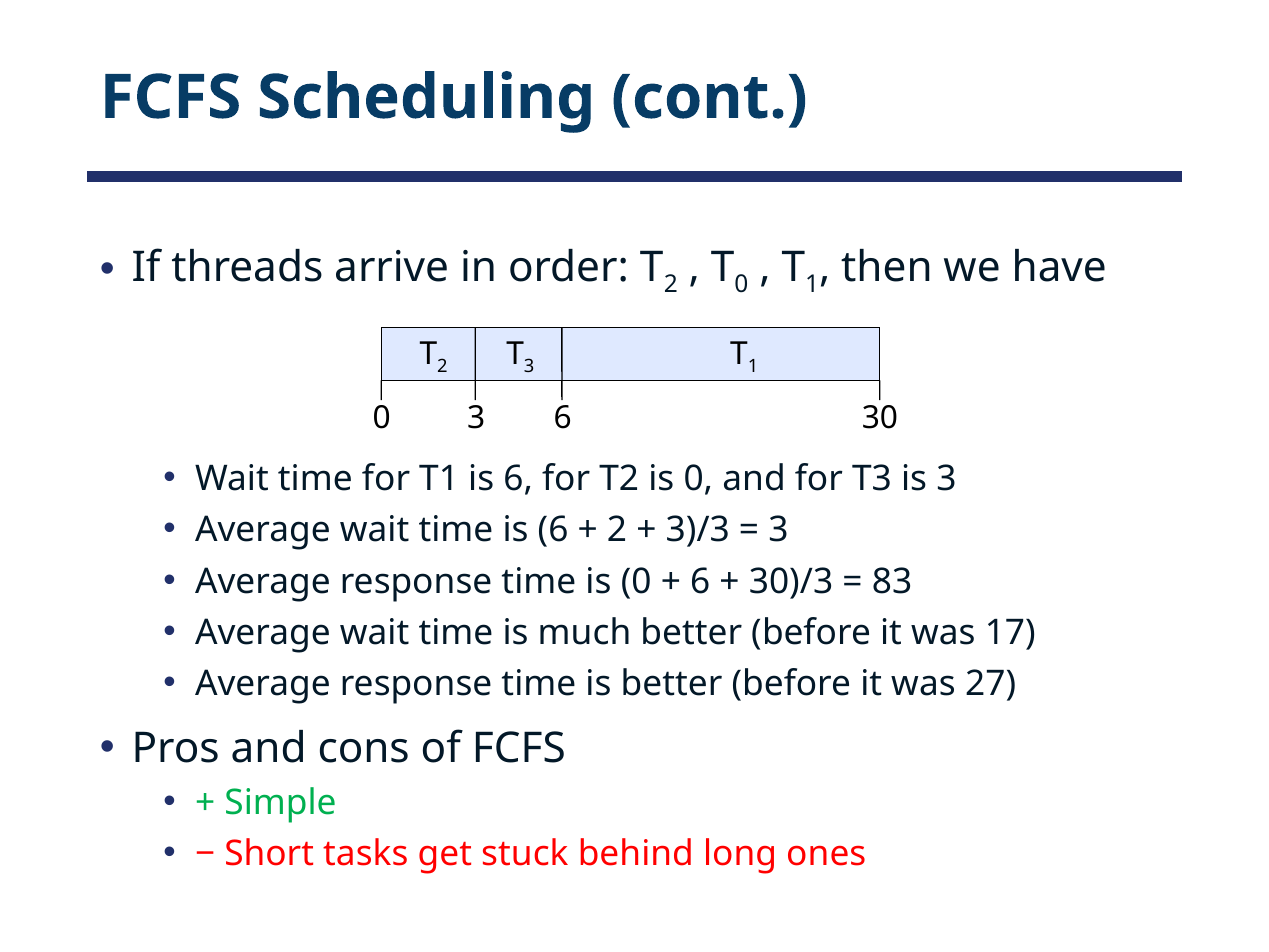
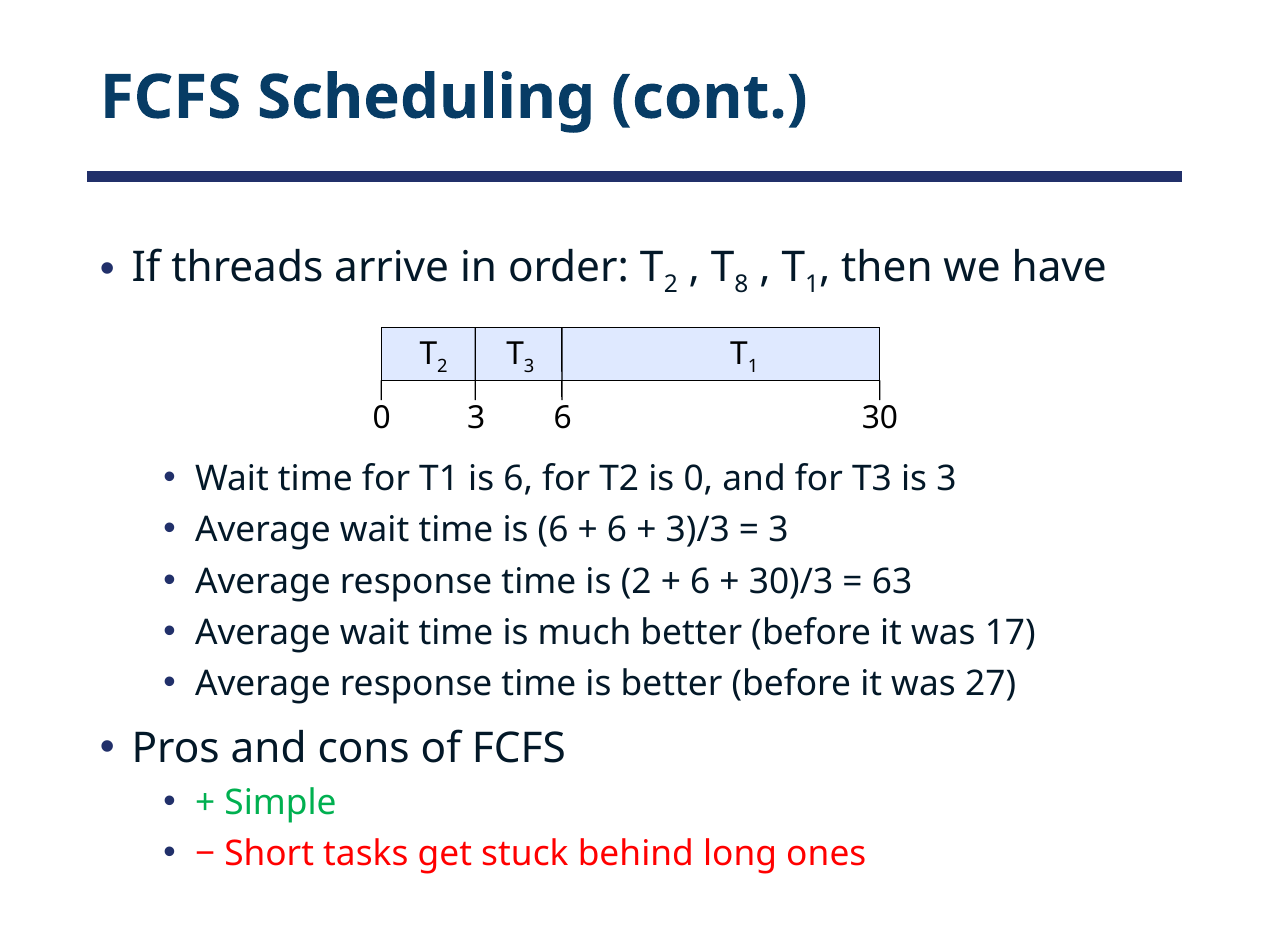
0 at (741, 284): 0 -> 8
2 at (617, 530): 2 -> 6
time is 0: 0 -> 2
83: 83 -> 63
